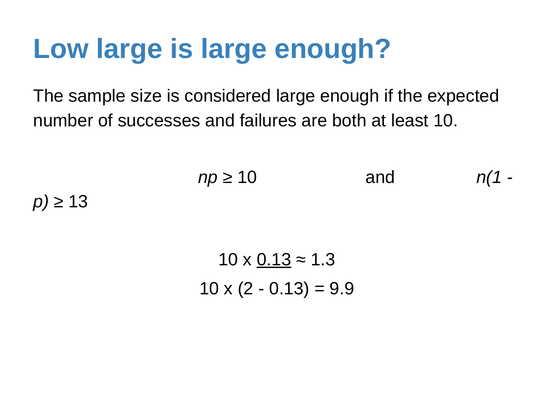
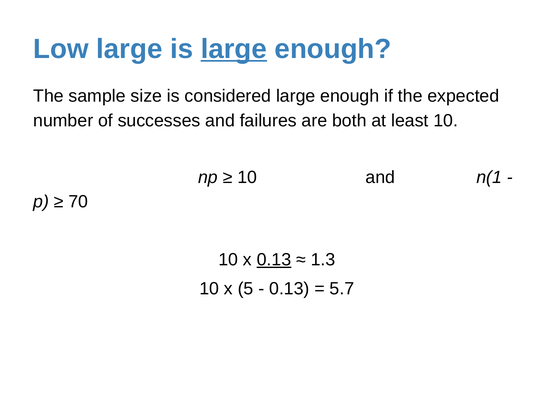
large at (234, 49) underline: none -> present
13: 13 -> 70
2: 2 -> 5
9.9: 9.9 -> 5.7
